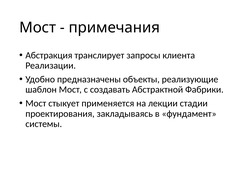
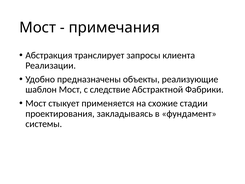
создавать: создавать -> следствие
лекции: лекции -> схожие
